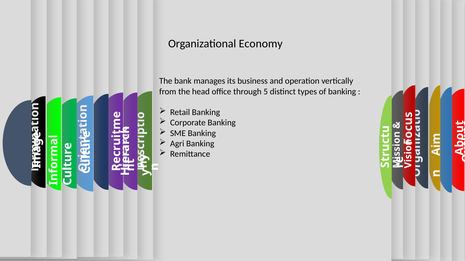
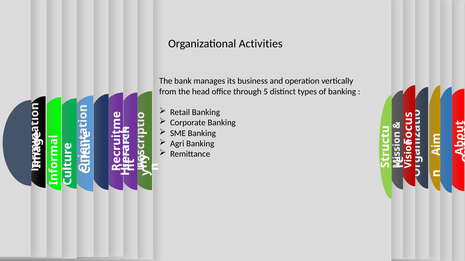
Economy: Economy -> Activities
